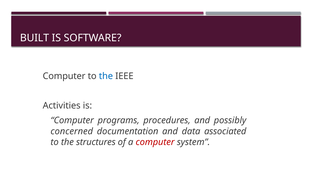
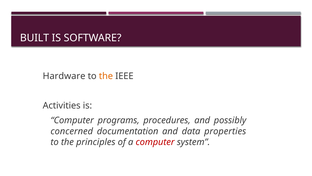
Computer at (64, 76): Computer -> Hardware
the at (106, 76) colour: blue -> orange
associated: associated -> properties
structures: structures -> principles
